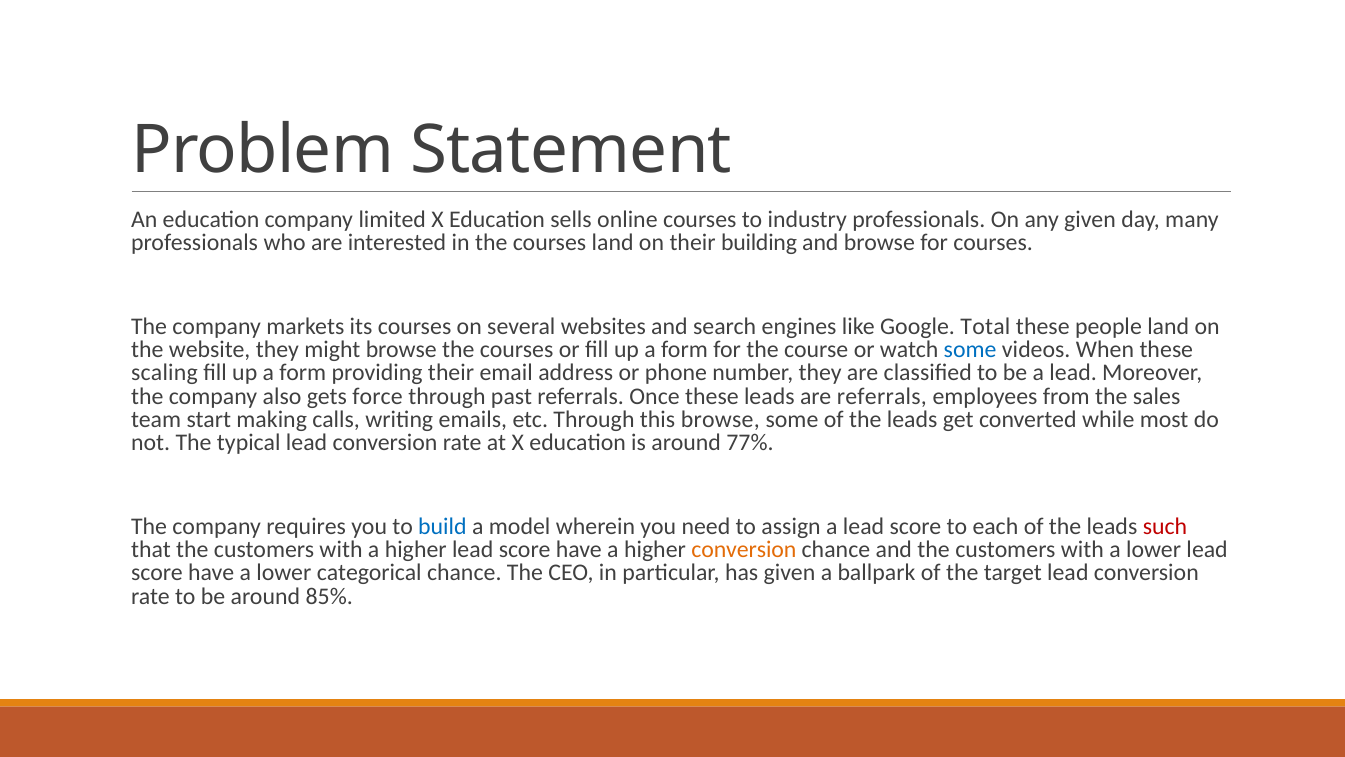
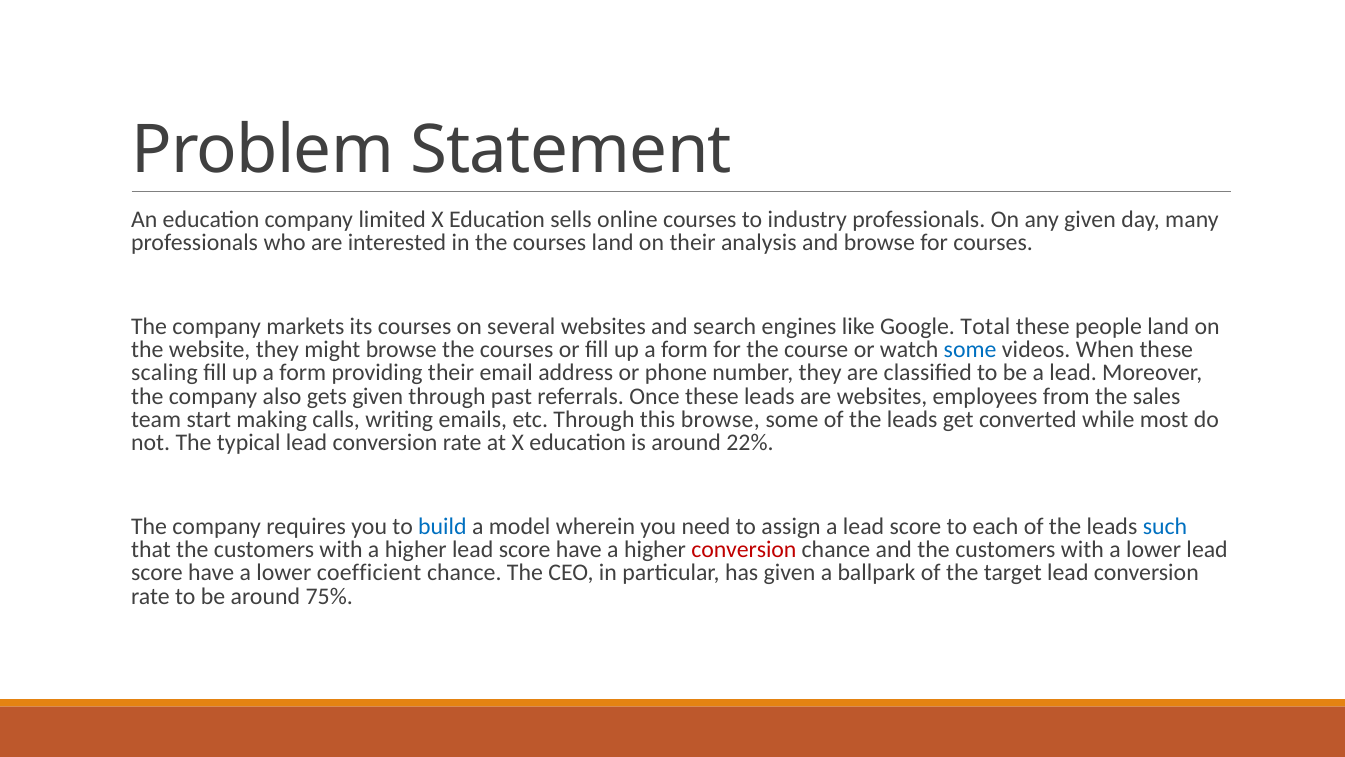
building: building -> analysis
gets force: force -> given
are referrals: referrals -> websites
77%: 77% -> 22%
such colour: red -> blue
conversion at (744, 550) colour: orange -> red
categorical: categorical -> coefficient
85%: 85% -> 75%
